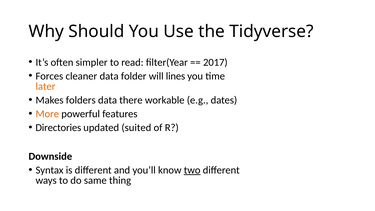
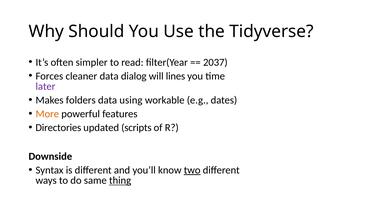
2017: 2017 -> 2037
folder: folder -> dialog
later colour: orange -> purple
there: there -> using
suited: suited -> scripts
thing underline: none -> present
